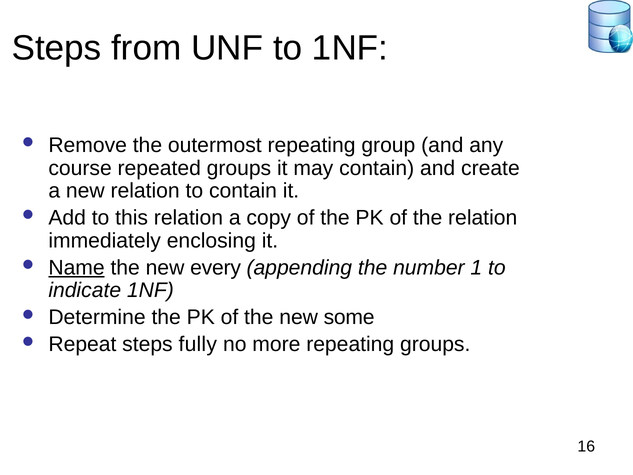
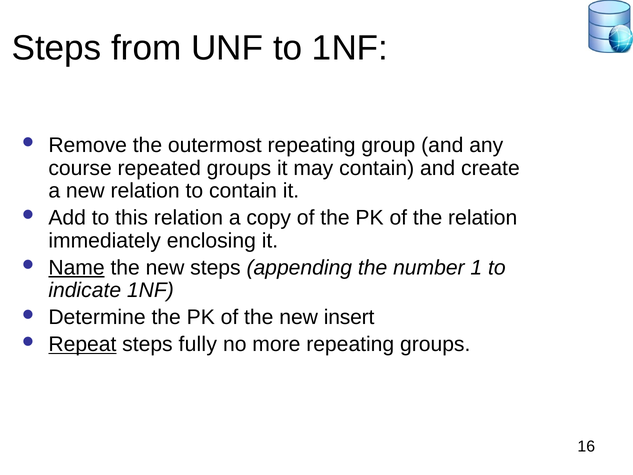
new every: every -> steps
some: some -> insert
Repeat underline: none -> present
